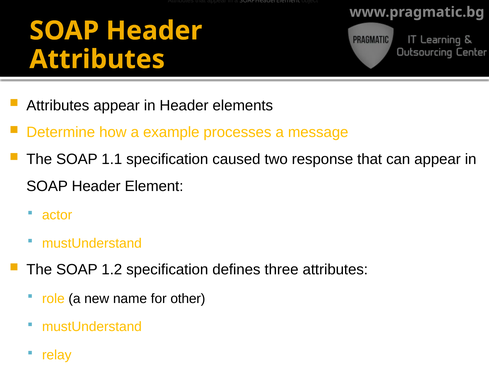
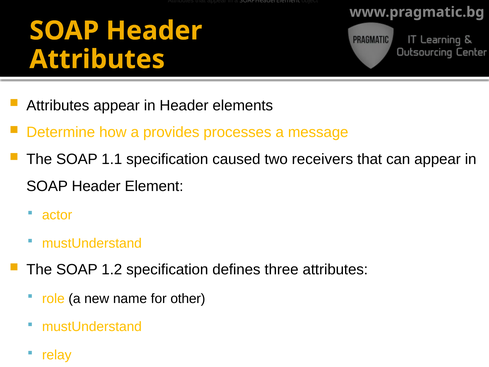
example: example -> provides
response: response -> receivers
